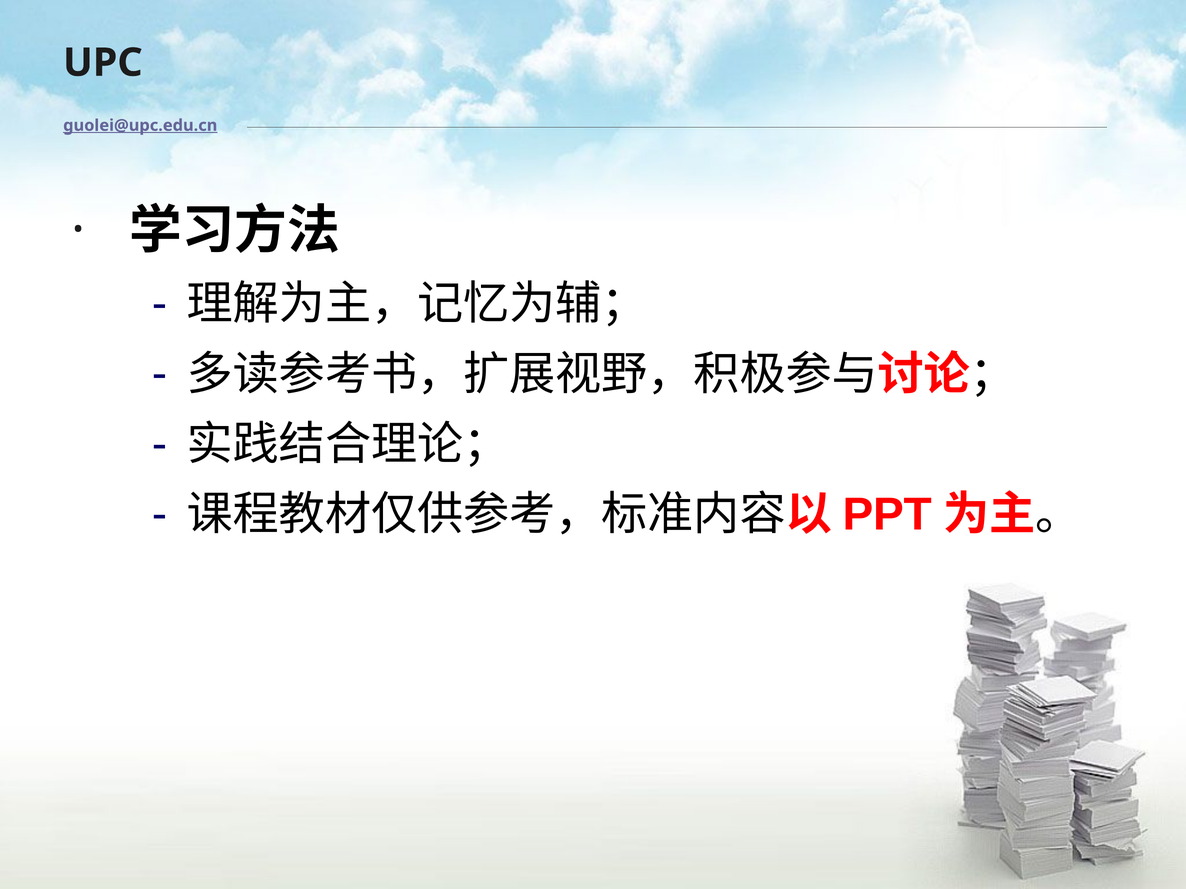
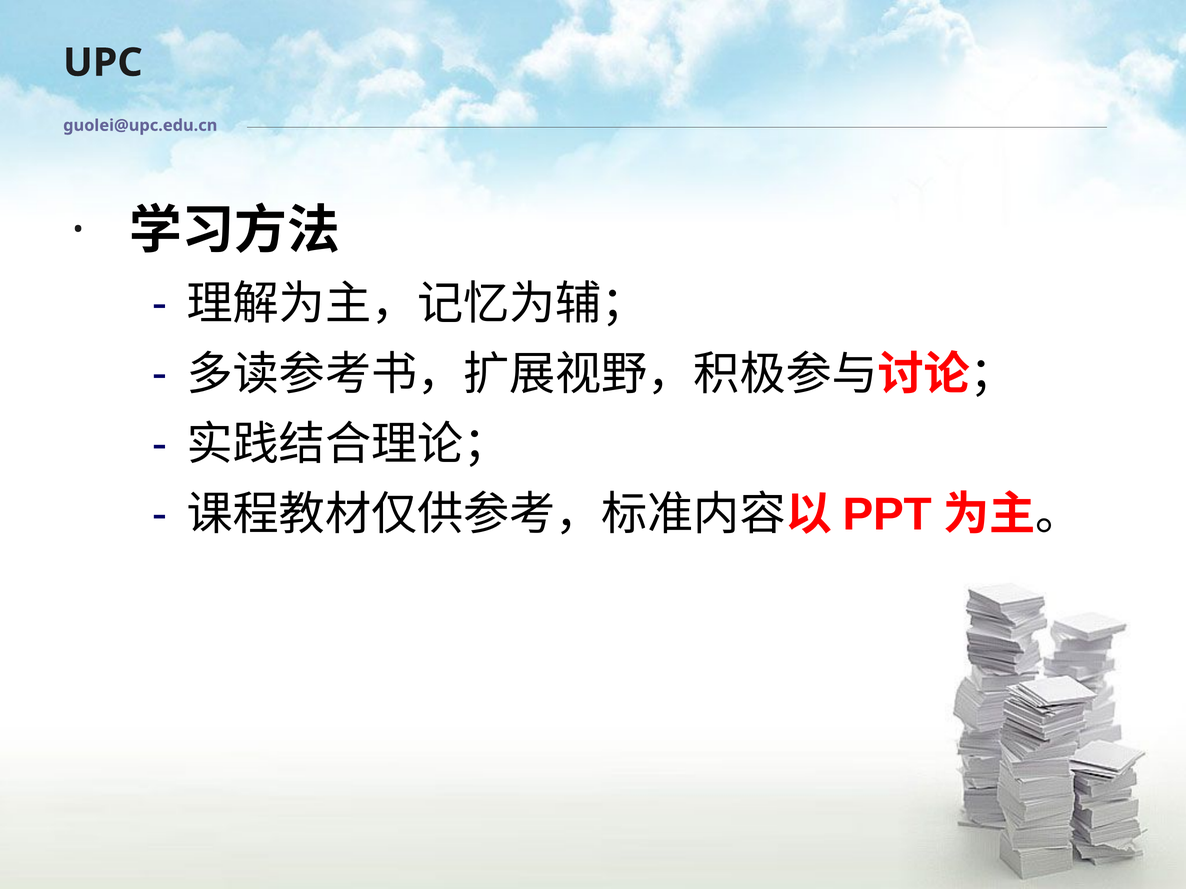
guolei@upc.edu.cn underline: present -> none
